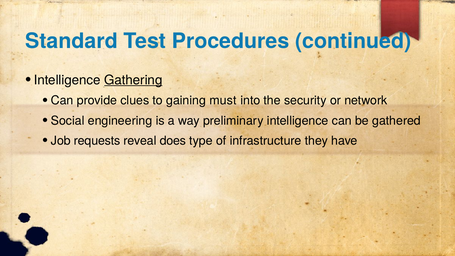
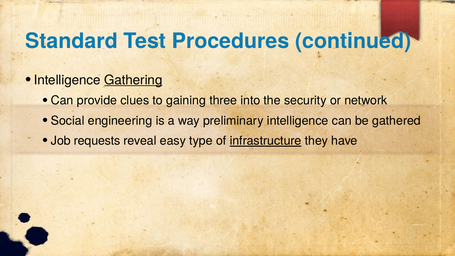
must: must -> three
does: does -> easy
infrastructure underline: none -> present
